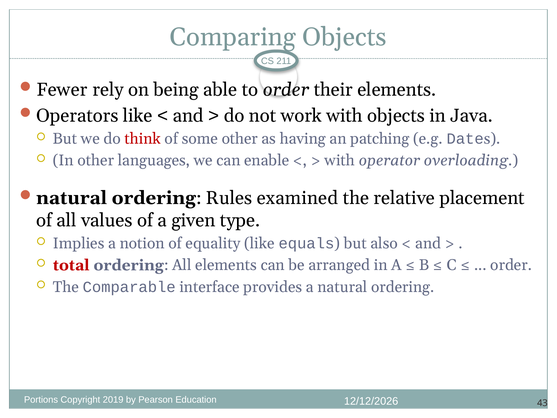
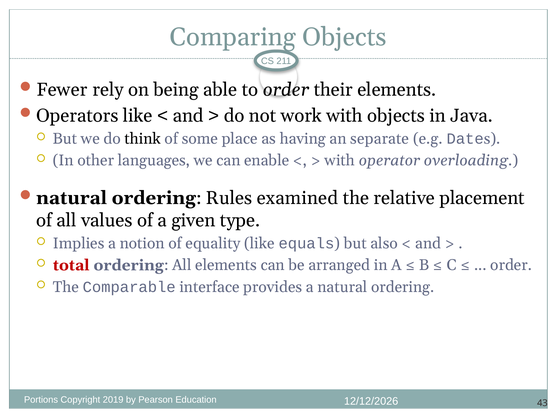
think colour: red -> black
some other: other -> place
patching: patching -> separate
